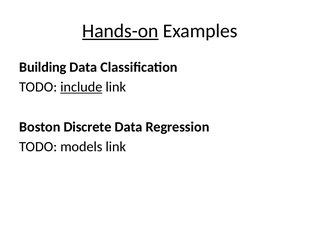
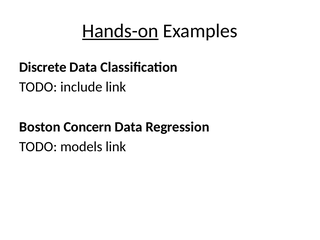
Building: Building -> Discrete
include underline: present -> none
Discrete: Discrete -> Concern
